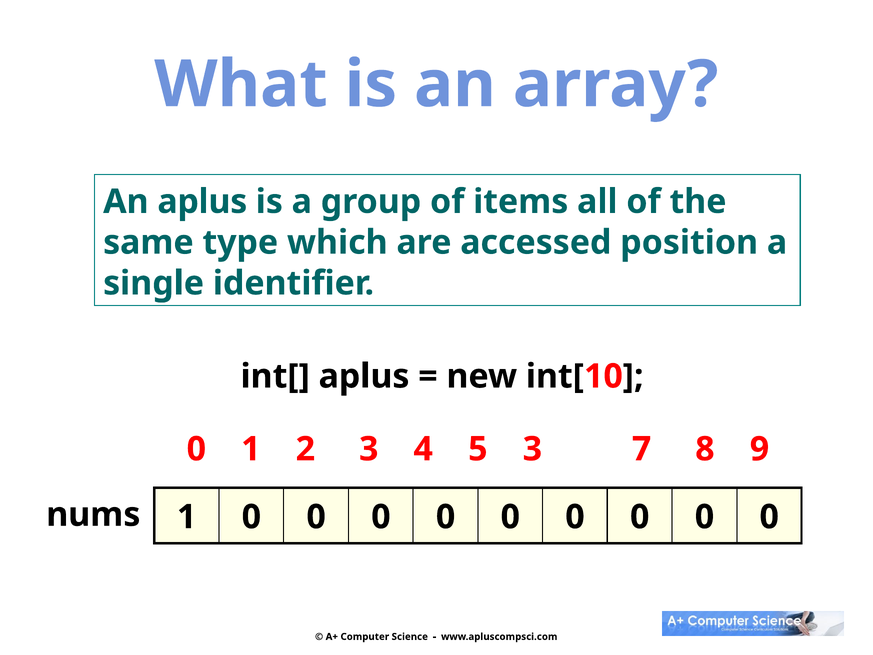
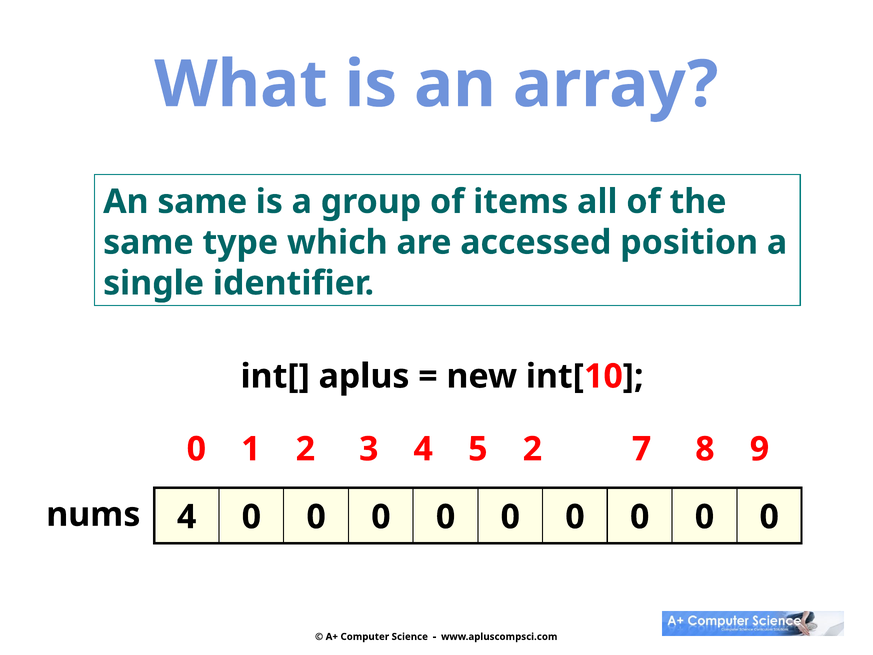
An aplus: aplus -> same
5 3: 3 -> 2
nums 1: 1 -> 4
